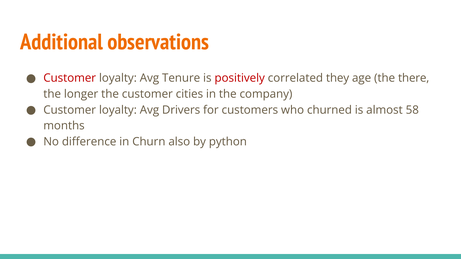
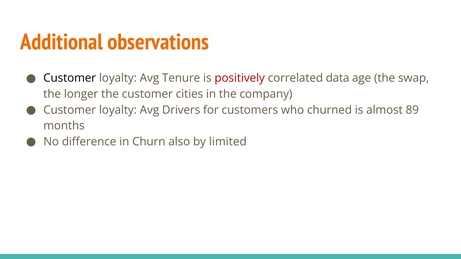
Customer at (70, 78) colour: red -> black
they: they -> data
there: there -> swap
58: 58 -> 89
python: python -> limited
